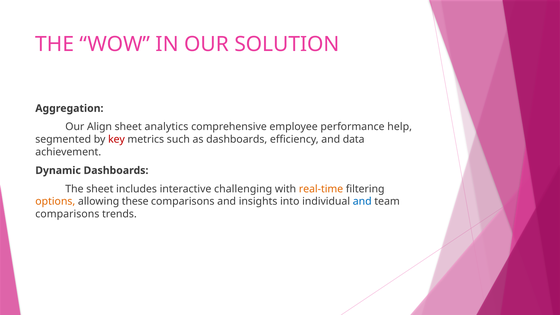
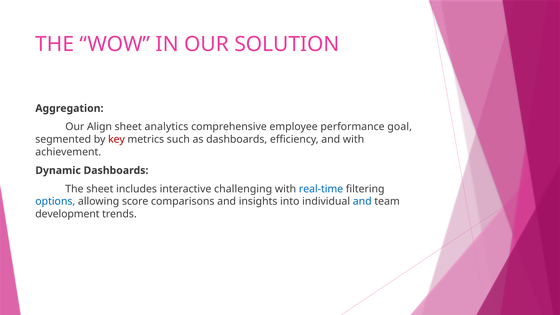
help: help -> goal
and data: data -> with
real-time colour: orange -> blue
options colour: orange -> blue
these: these -> score
comparisons at (67, 214): comparisons -> development
